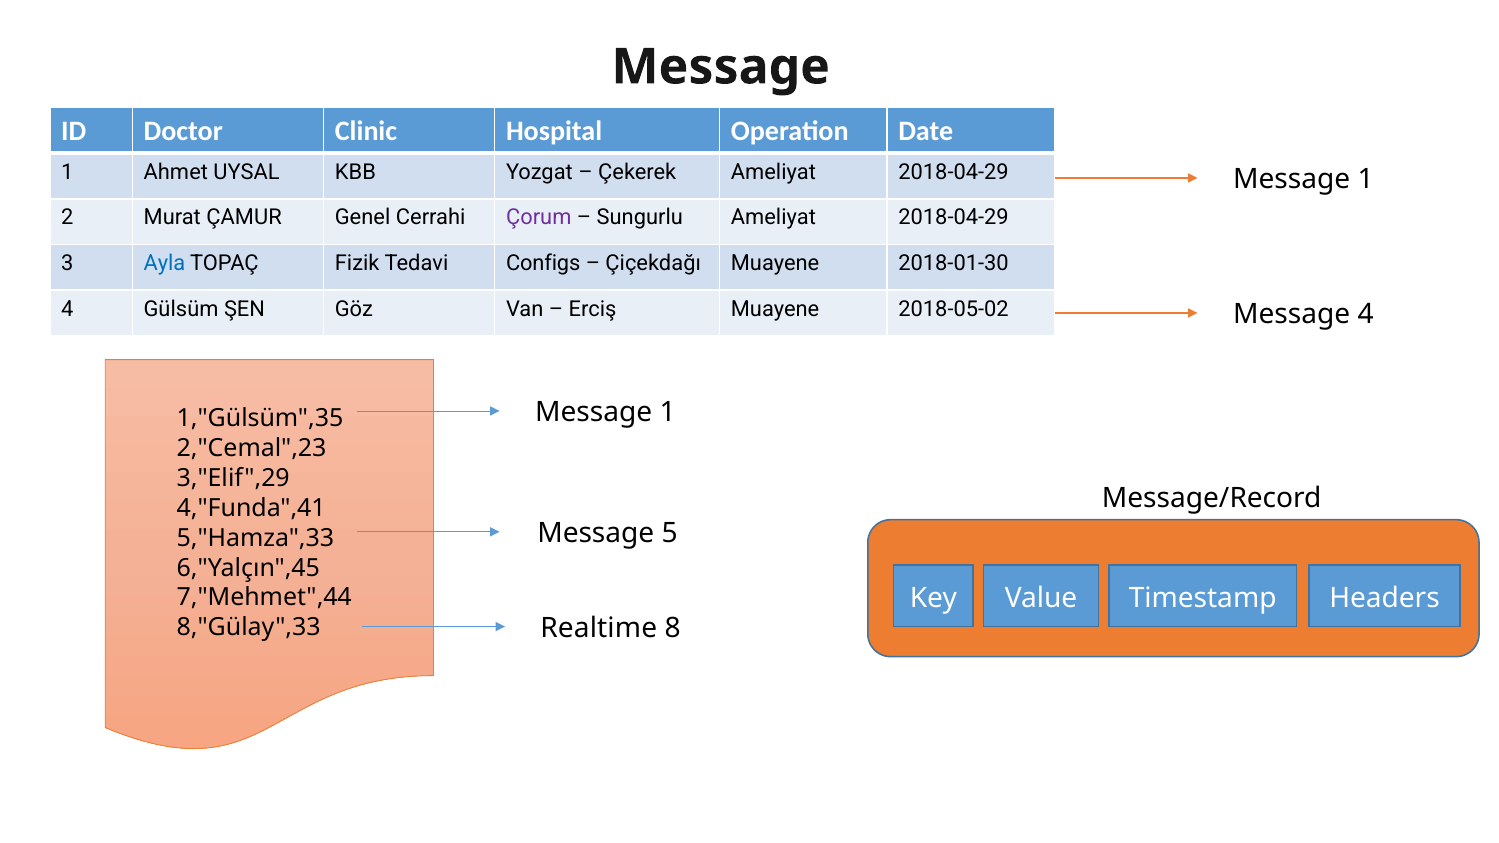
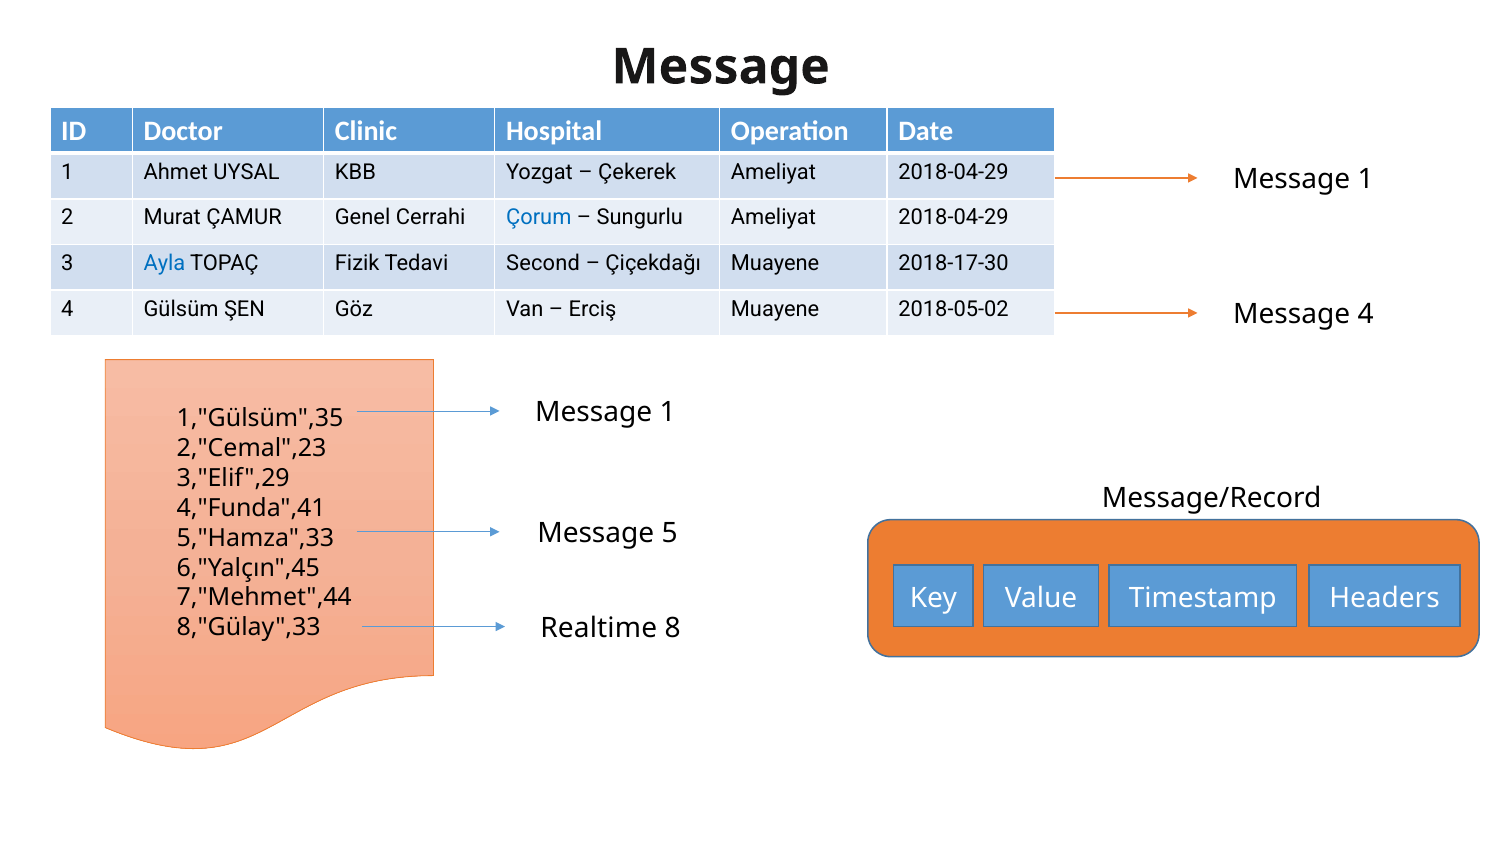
Çorum colour: purple -> blue
Configs: Configs -> Second
2018-01-30: 2018-01-30 -> 2018-17-30
